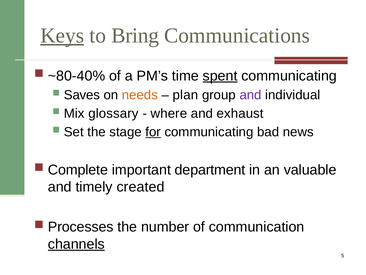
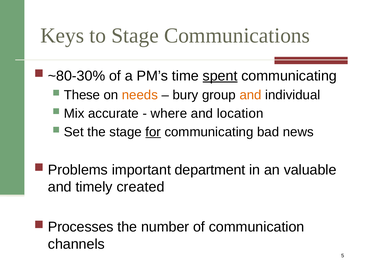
Keys underline: present -> none
to Bring: Bring -> Stage
~80-40%: ~80-40% -> ~80-30%
Saves: Saves -> These
plan: plan -> bury
and at (251, 95) colour: purple -> orange
glossary: glossary -> accurate
exhaust: exhaust -> location
Complete: Complete -> Problems
channels underline: present -> none
